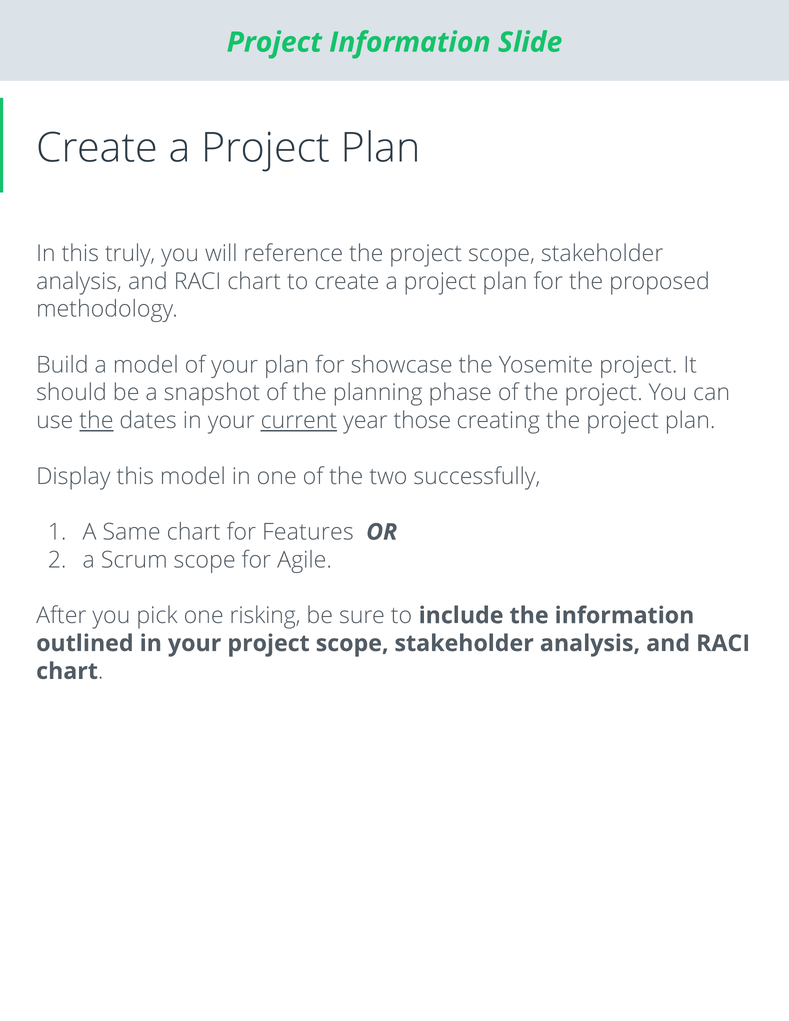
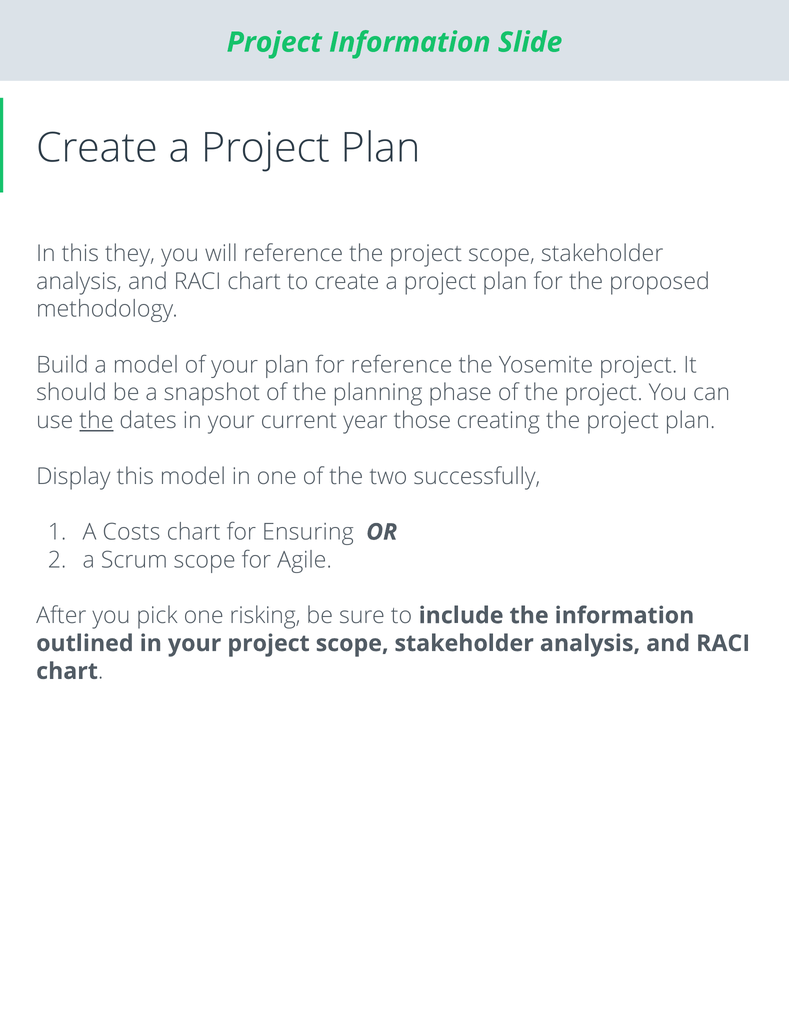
truly: truly -> they
for showcase: showcase -> reference
current underline: present -> none
Same: Same -> Costs
Features: Features -> Ensuring
